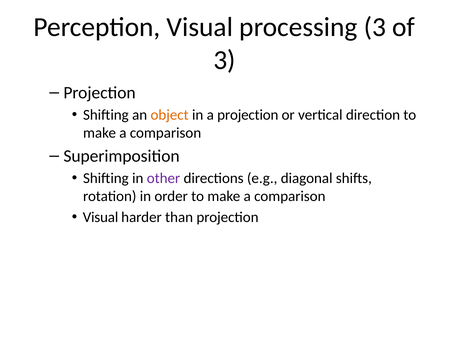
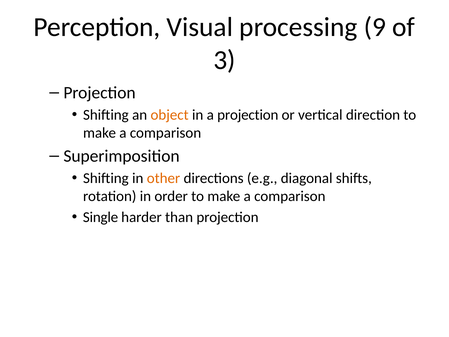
processing 3: 3 -> 9
other colour: purple -> orange
Visual at (101, 217): Visual -> Single
